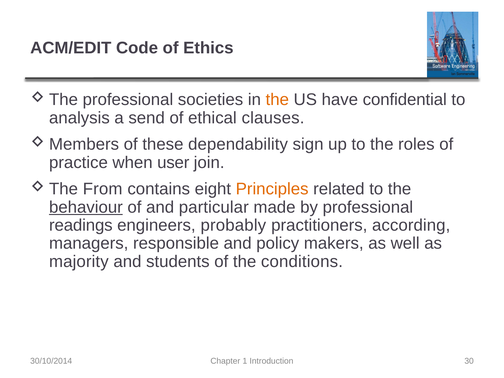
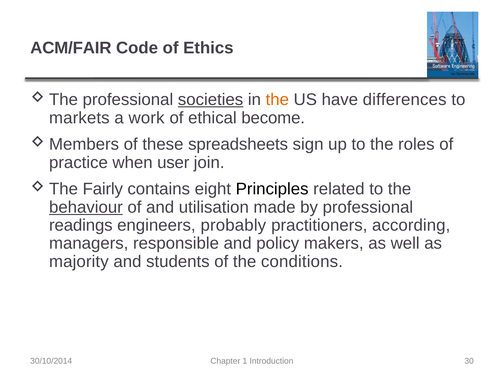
ACM/EDIT: ACM/EDIT -> ACM/FAIR
societies underline: none -> present
confidential: confidential -> differences
analysis: analysis -> markets
send: send -> work
clauses: clauses -> become
dependability: dependability -> spreadsheets
From: From -> Fairly
Principles colour: orange -> black
particular: particular -> utilisation
